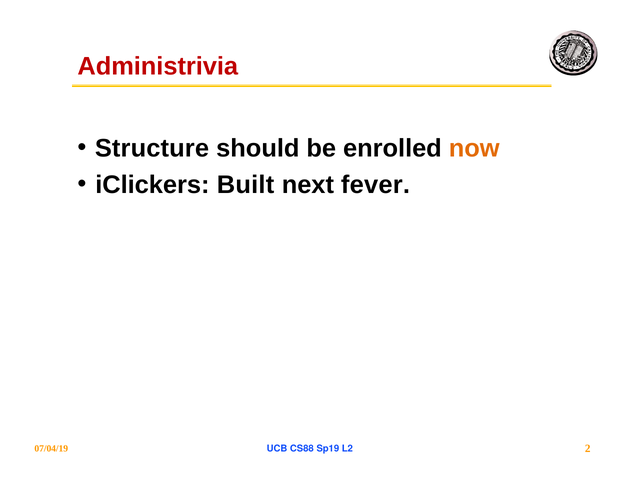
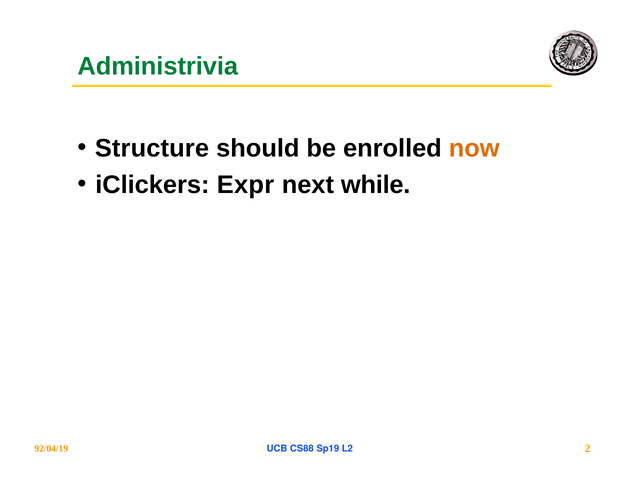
Administrivia colour: red -> green
Built: Built -> Expr
fever: fever -> while
07/04/19: 07/04/19 -> 92/04/19
